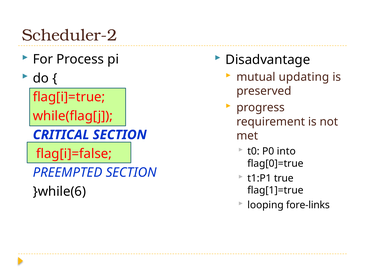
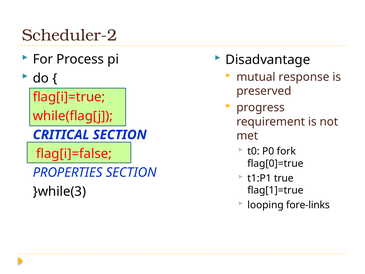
updating: updating -> response
into: into -> fork
PREEMPTED: PREEMPTED -> PROPERTIES
}while(6: }while(6 -> }while(3
